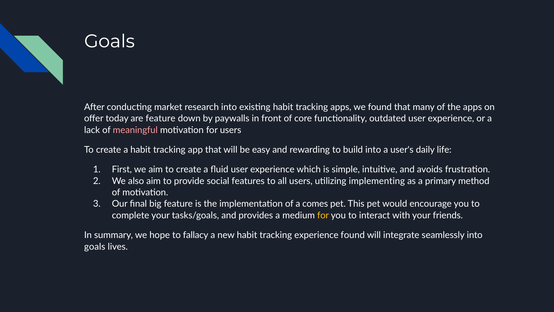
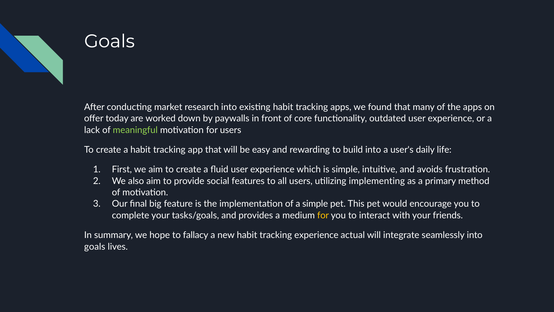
are feature: feature -> worked
meaningful colour: pink -> light green
a comes: comes -> simple
experience found: found -> actual
